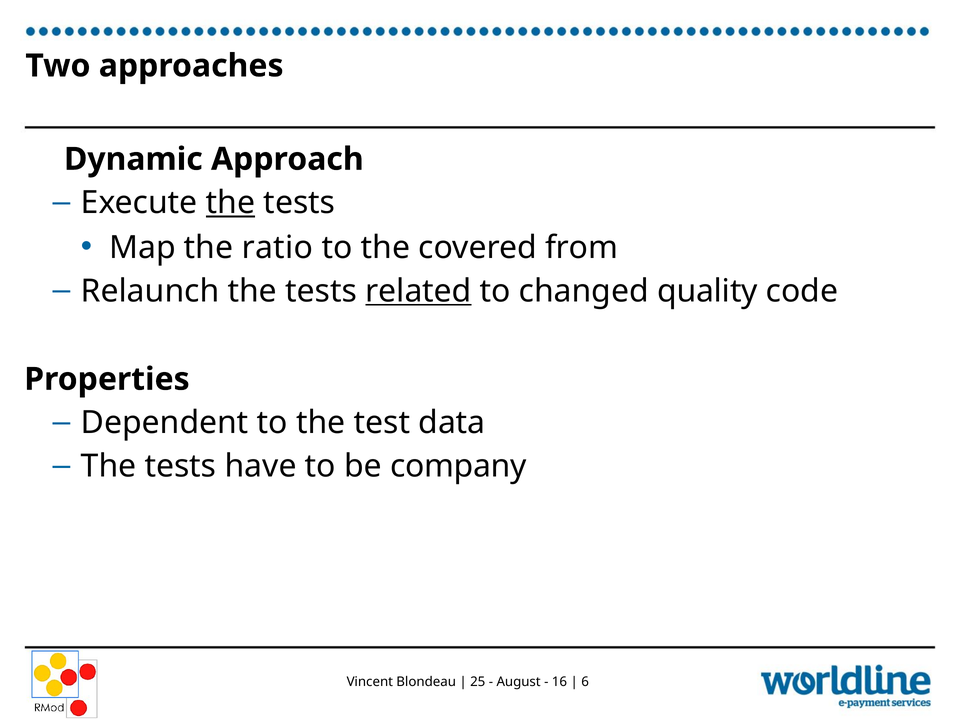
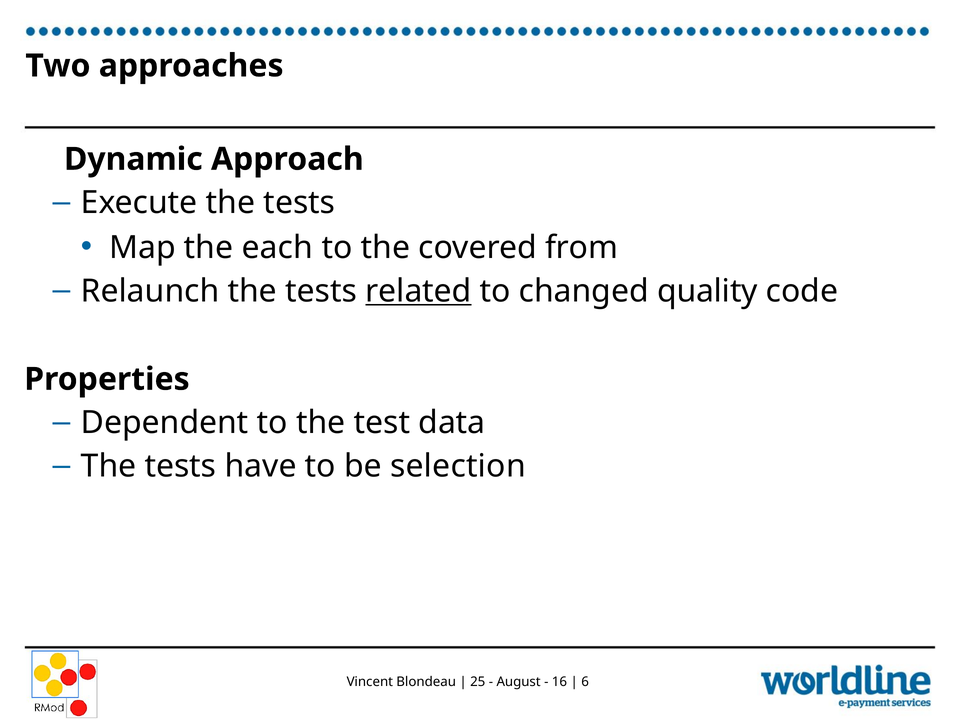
the at (230, 203) underline: present -> none
ratio: ratio -> each
company: company -> selection
